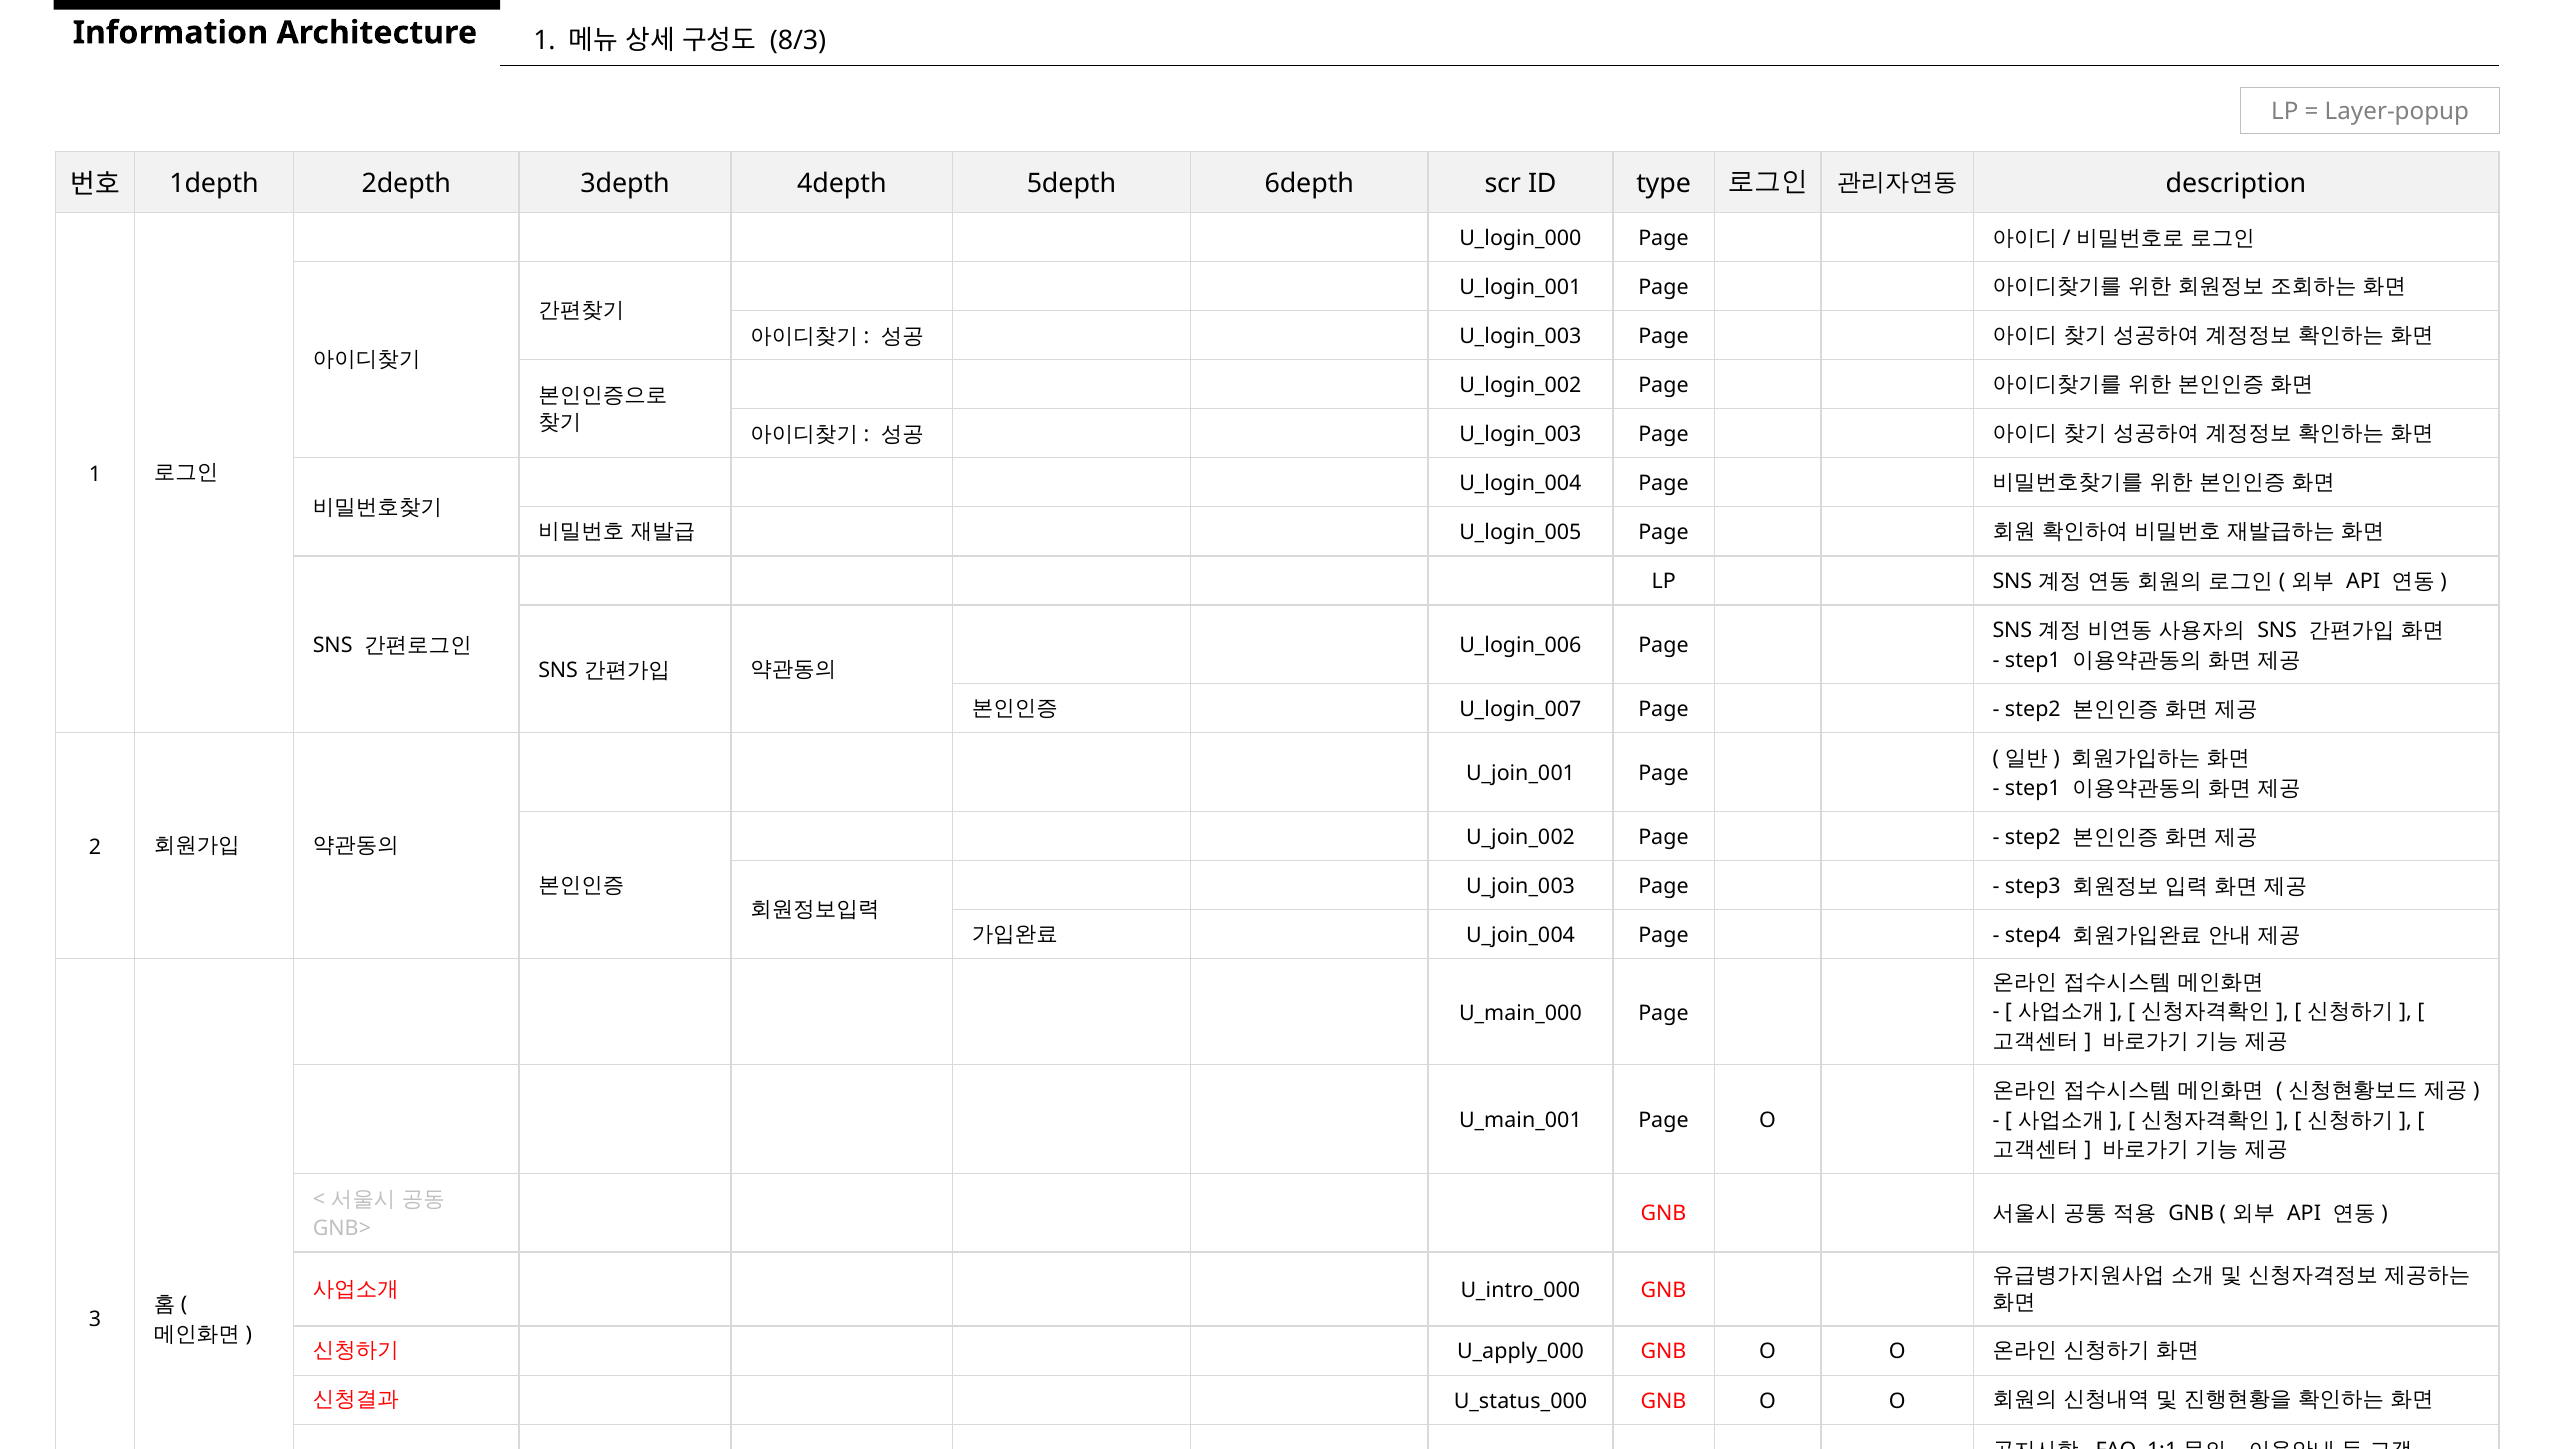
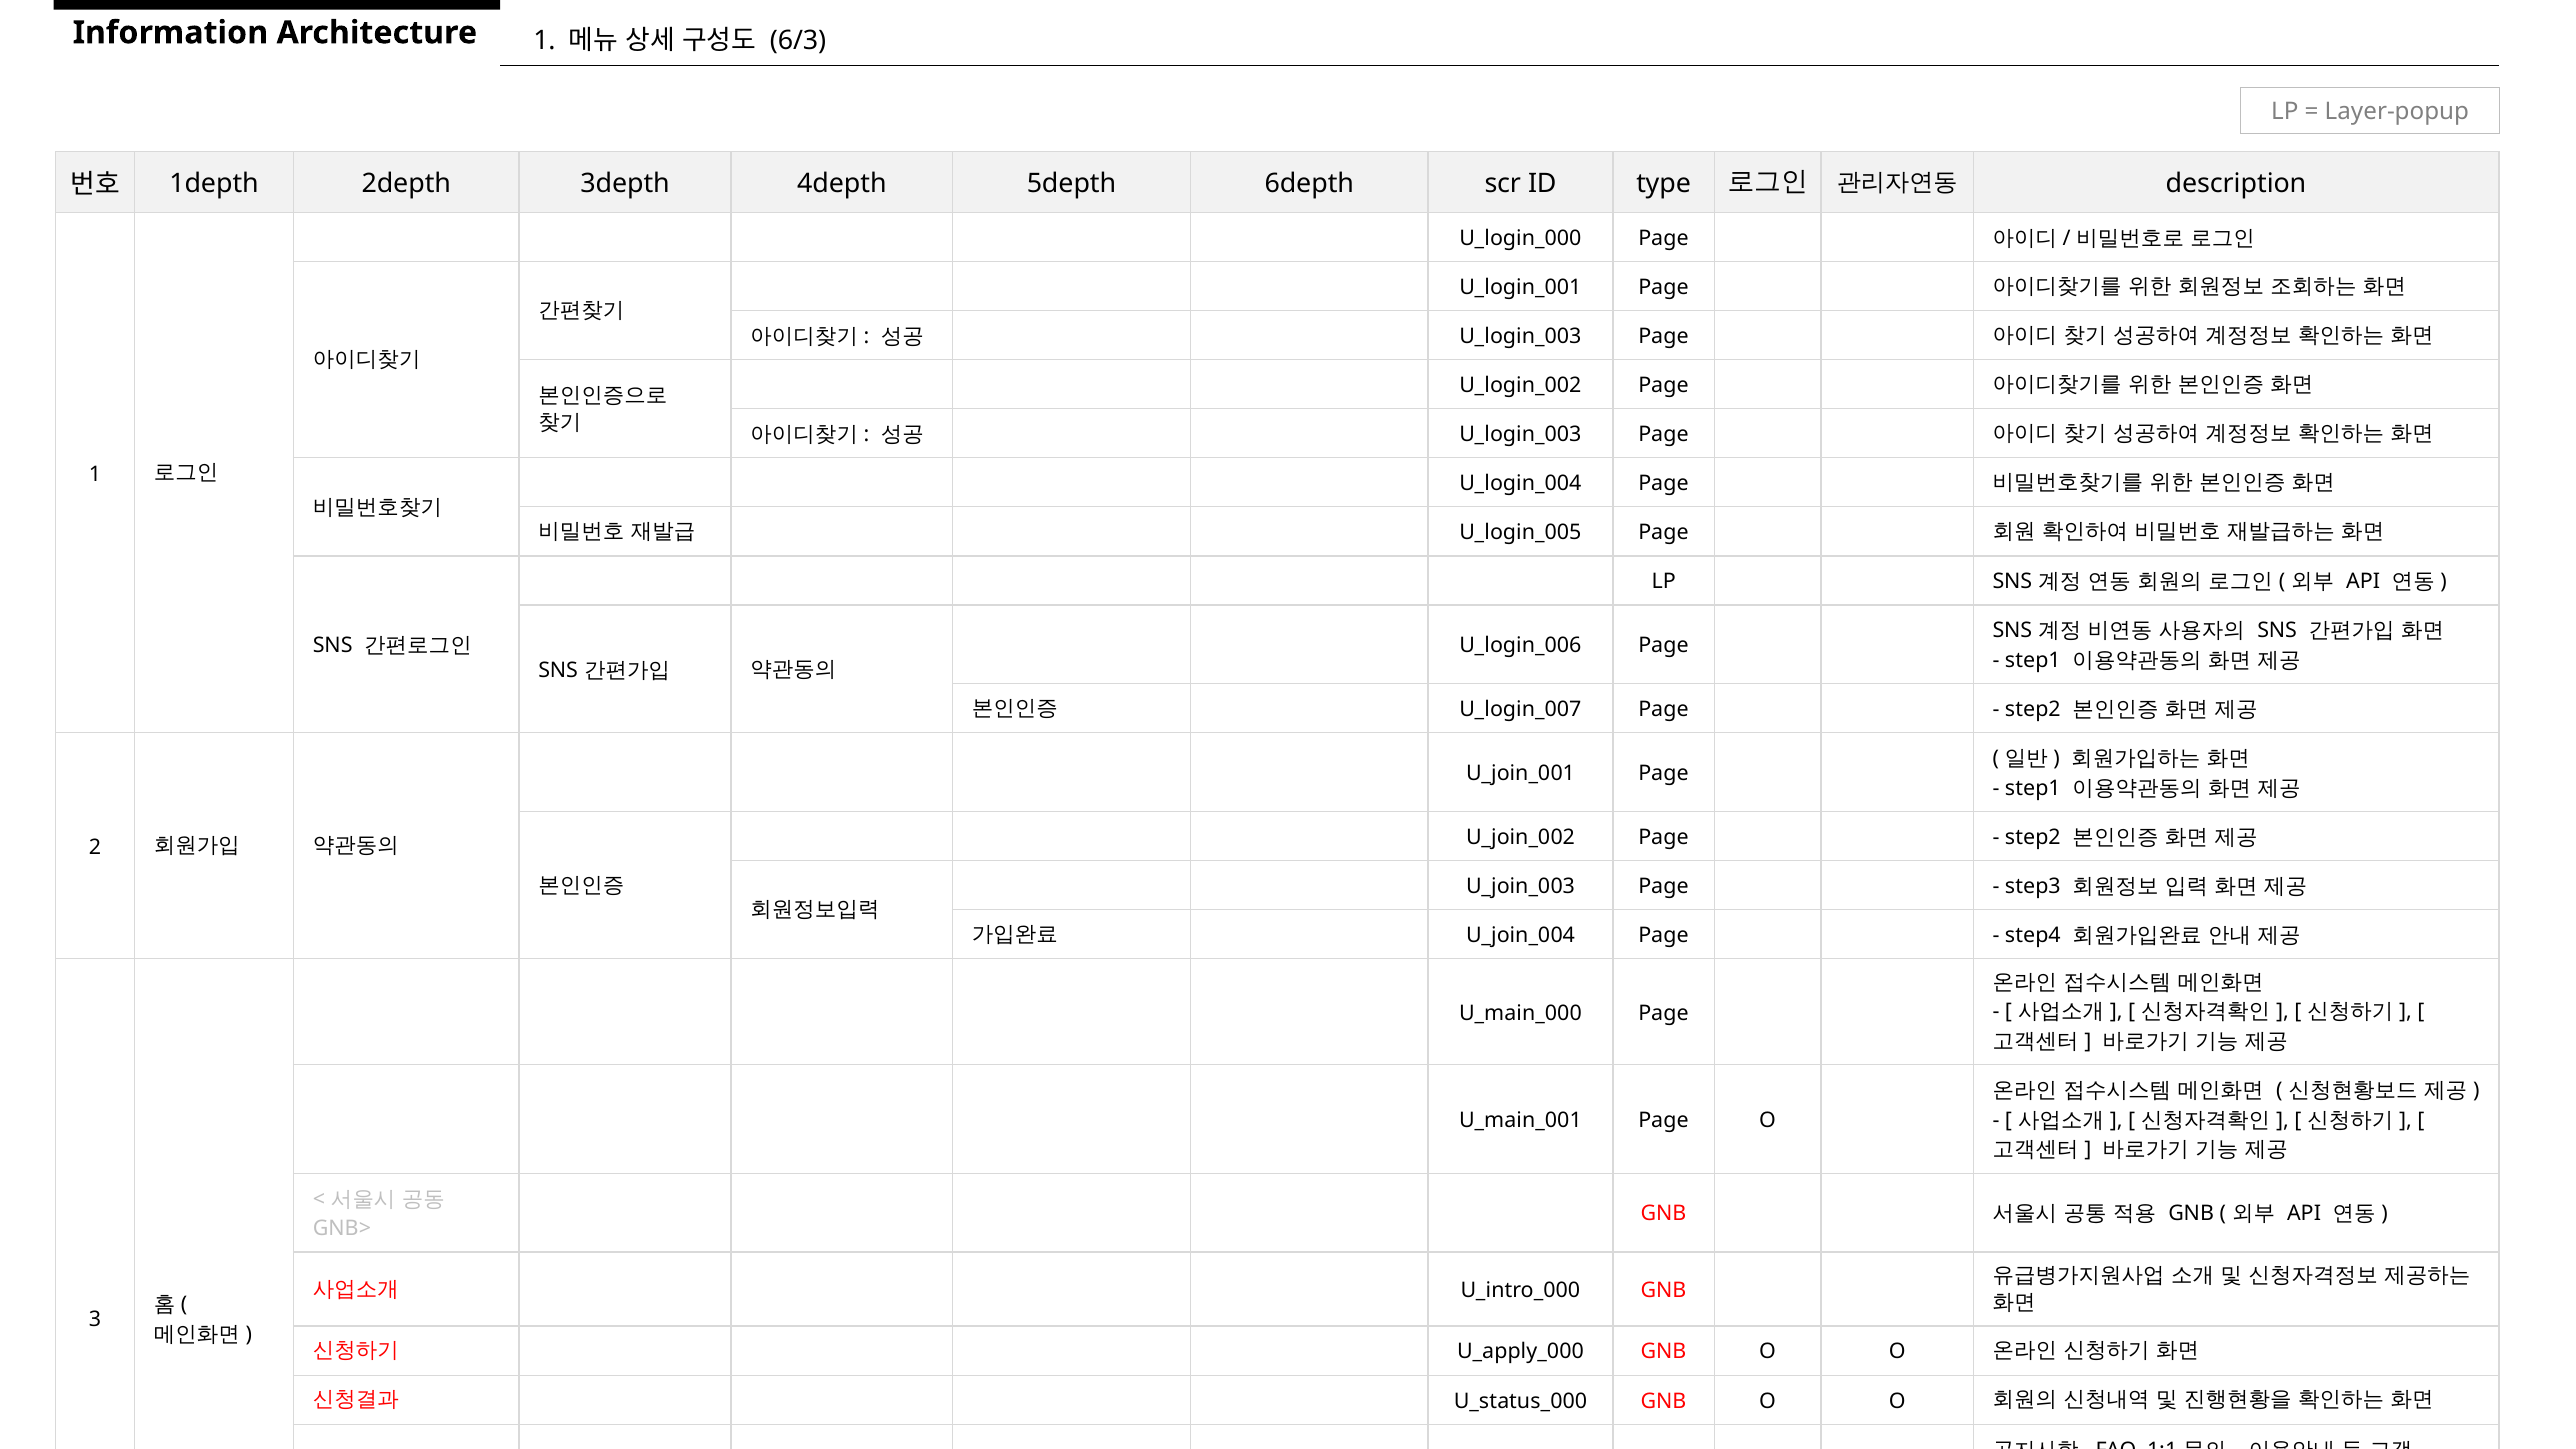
8/3: 8/3 -> 6/3
